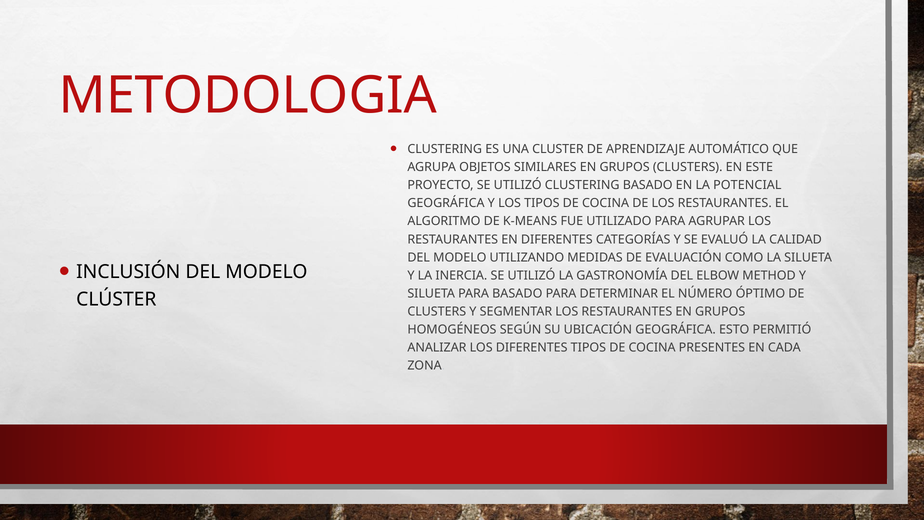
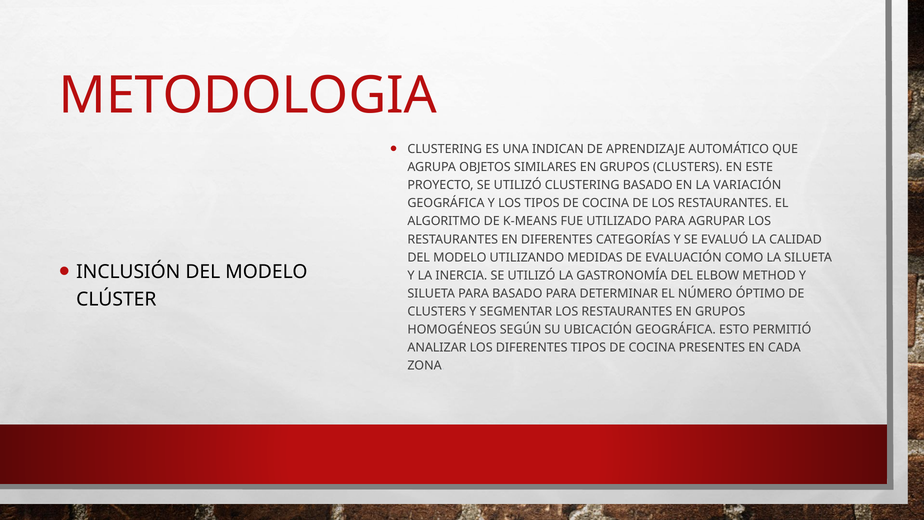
CLUSTER: CLUSTER -> INDICAN
POTENCIAL: POTENCIAL -> VARIACIÓN
